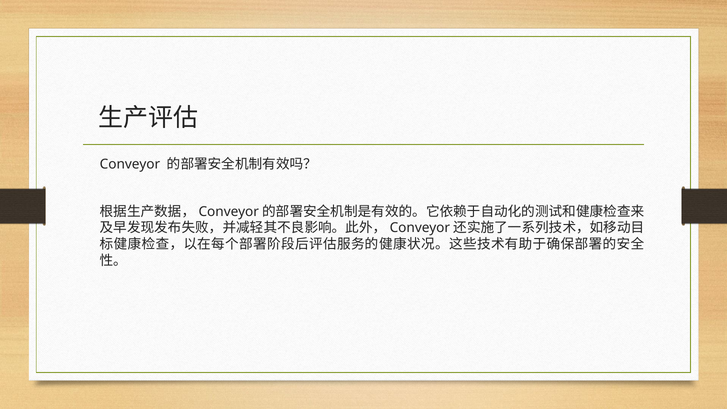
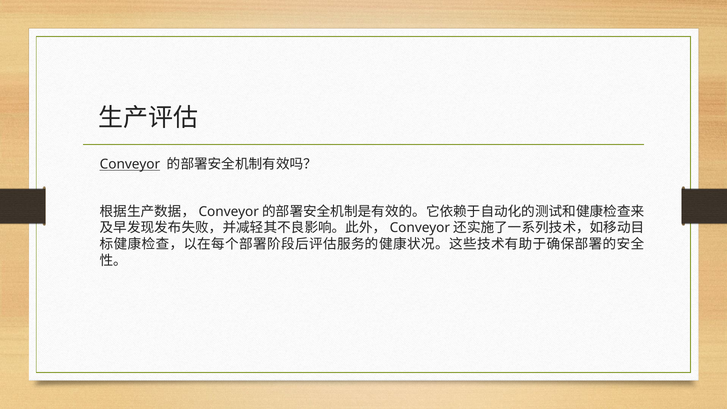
Conveyor underline: none -> present
